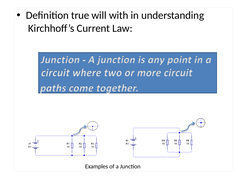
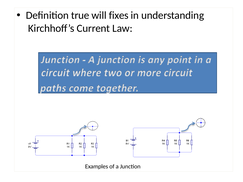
with: with -> fixes
